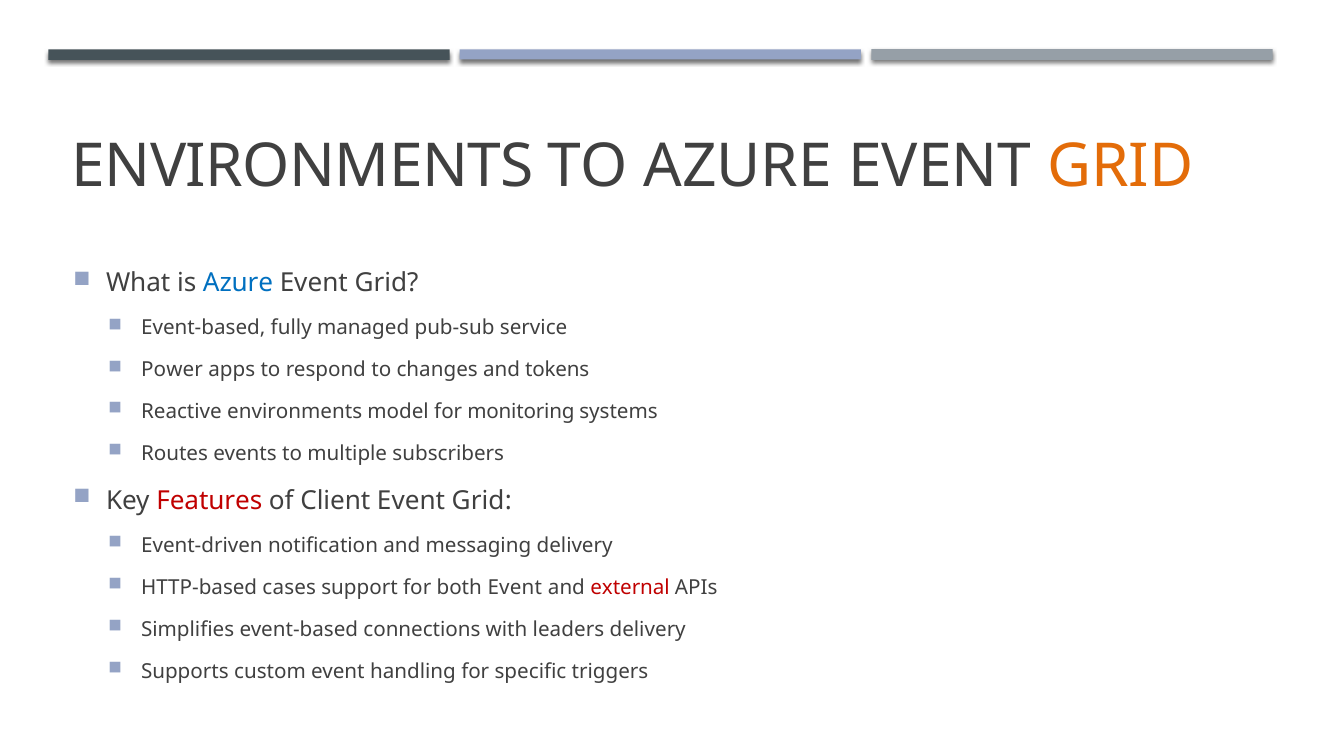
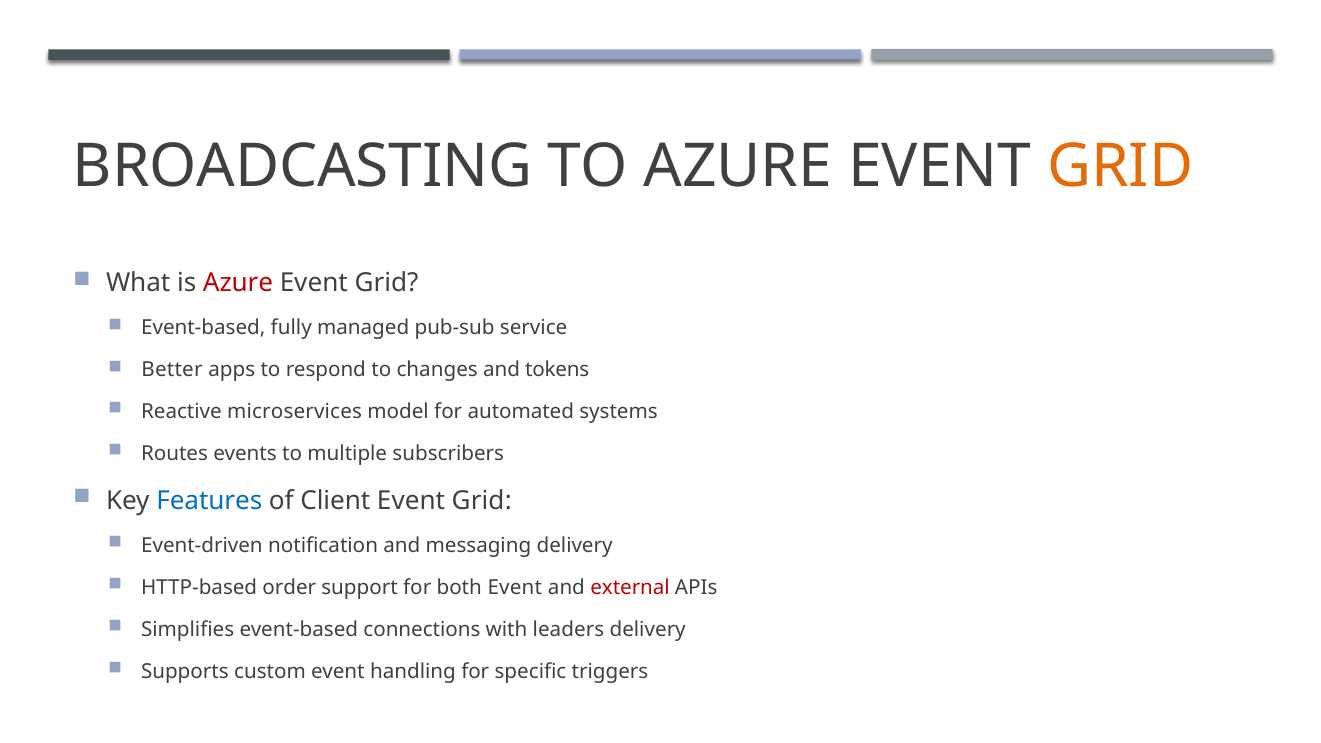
ENVIRONMENTS at (303, 167): ENVIRONMENTS -> BROADCASTING
Azure at (238, 283) colour: blue -> red
Power: Power -> Better
Reactive environments: environments -> microservices
monitoring: monitoring -> automated
Features colour: red -> blue
cases: cases -> order
